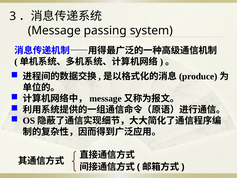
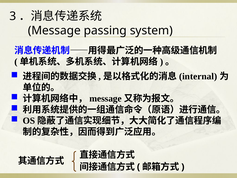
produce: produce -> internal
